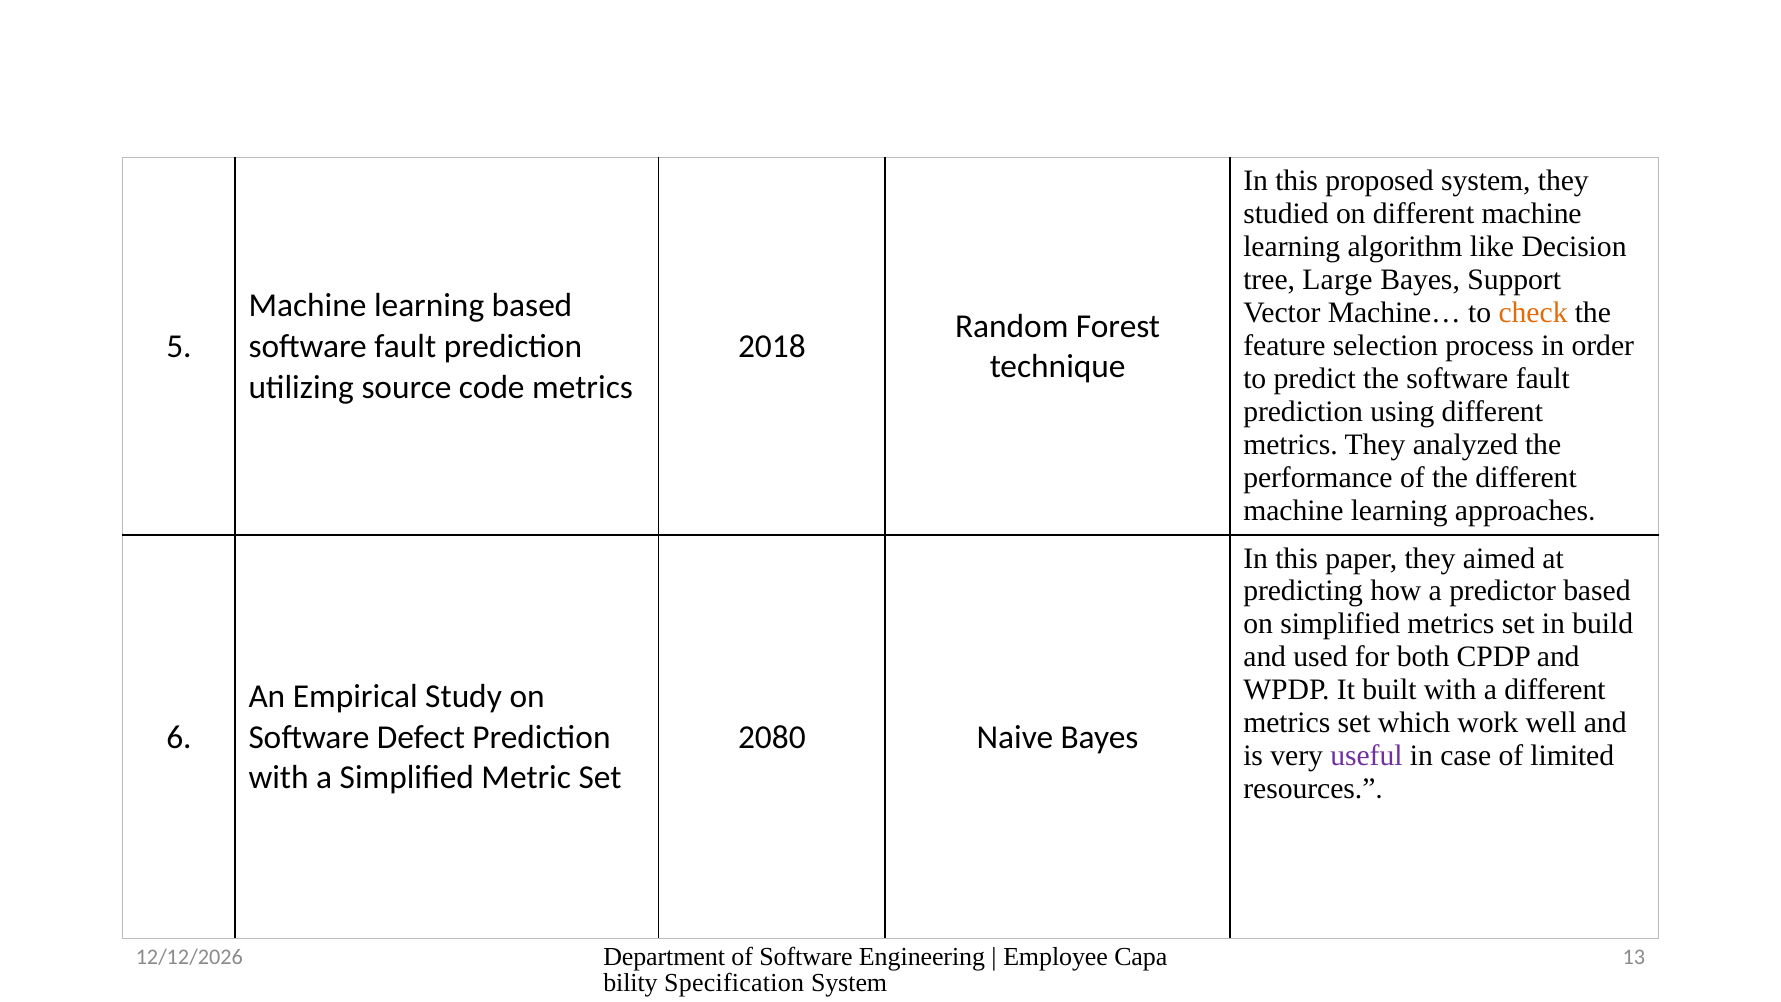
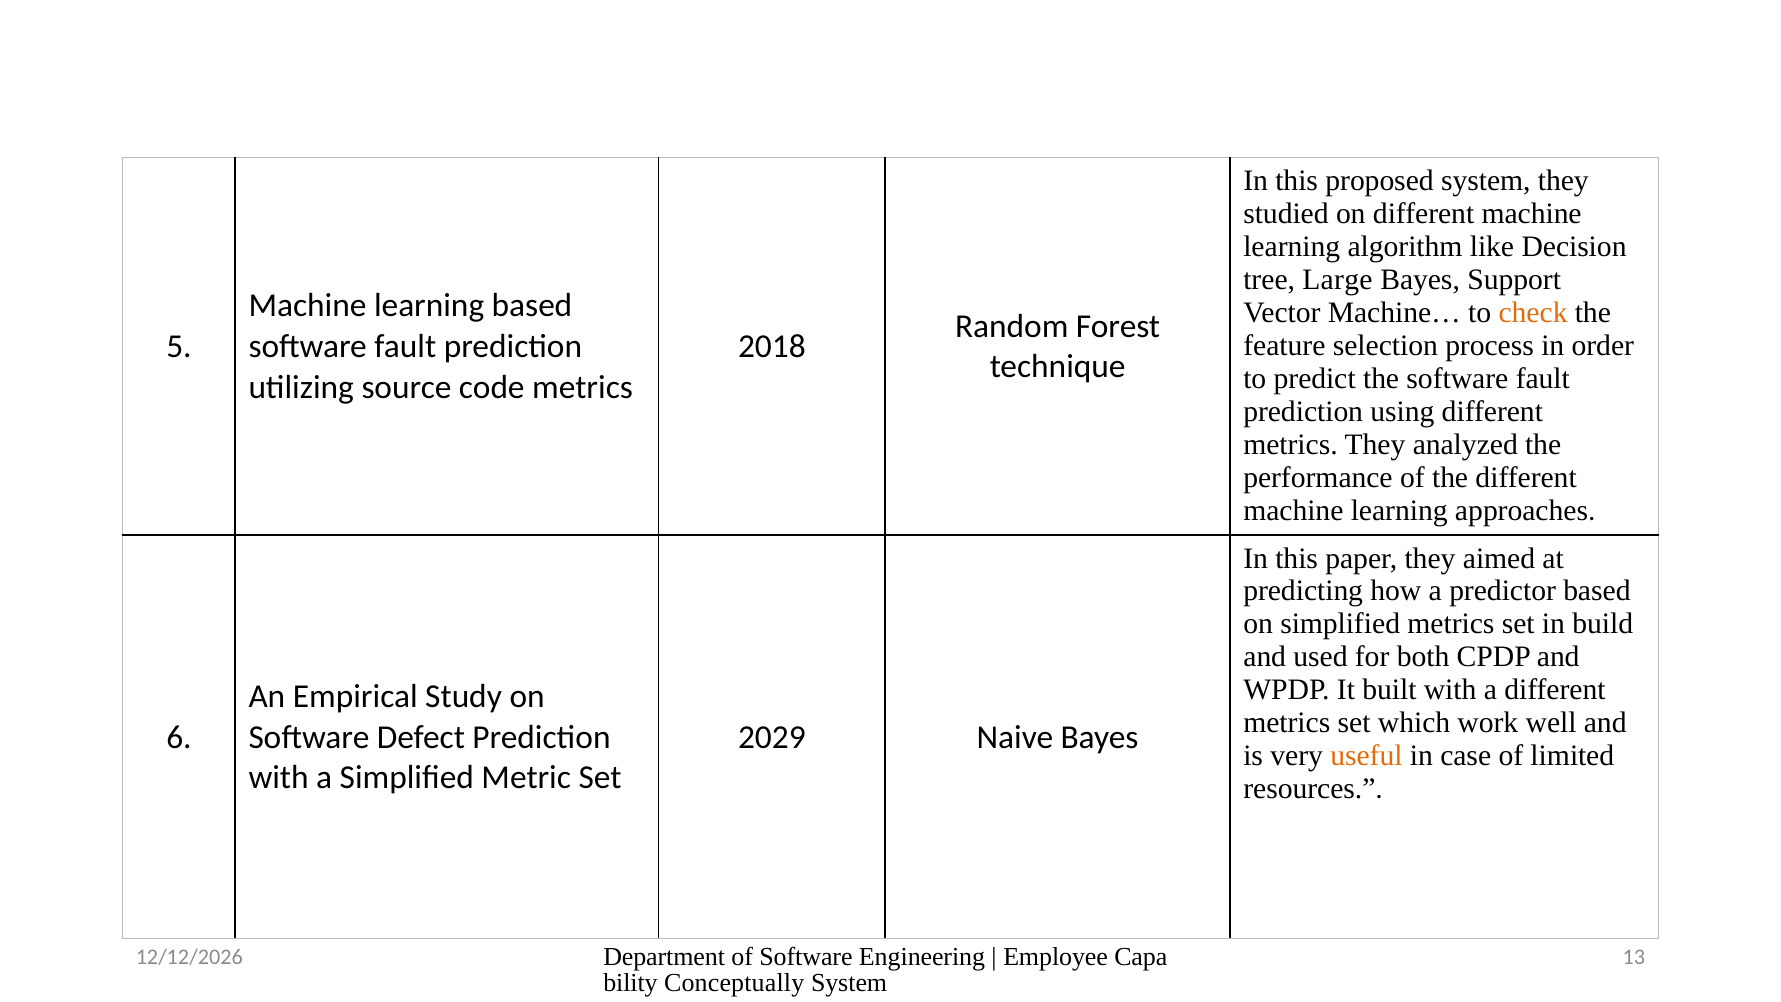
2080: 2080 -> 2029
useful colour: purple -> orange
Specification: Specification -> Conceptually
